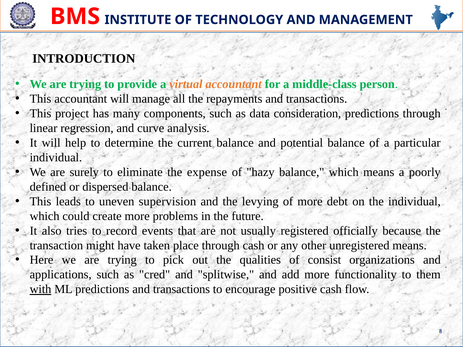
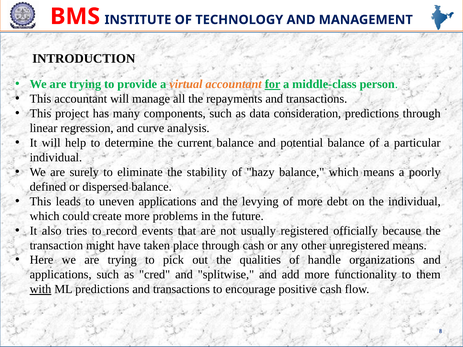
for underline: none -> present
expense: expense -> stability
uneven supervision: supervision -> applications
consist: consist -> handle
